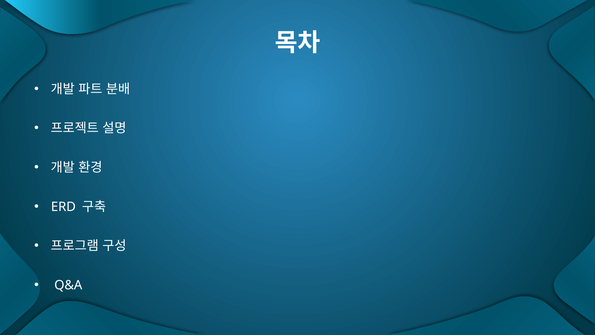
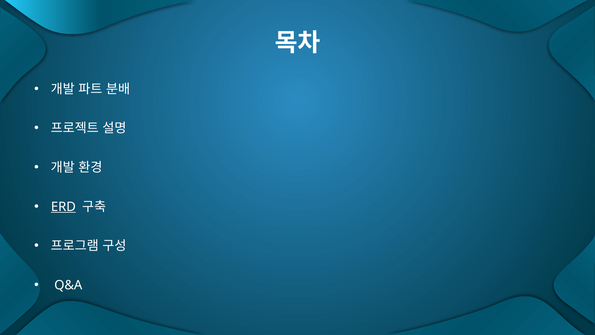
ERD underline: none -> present
